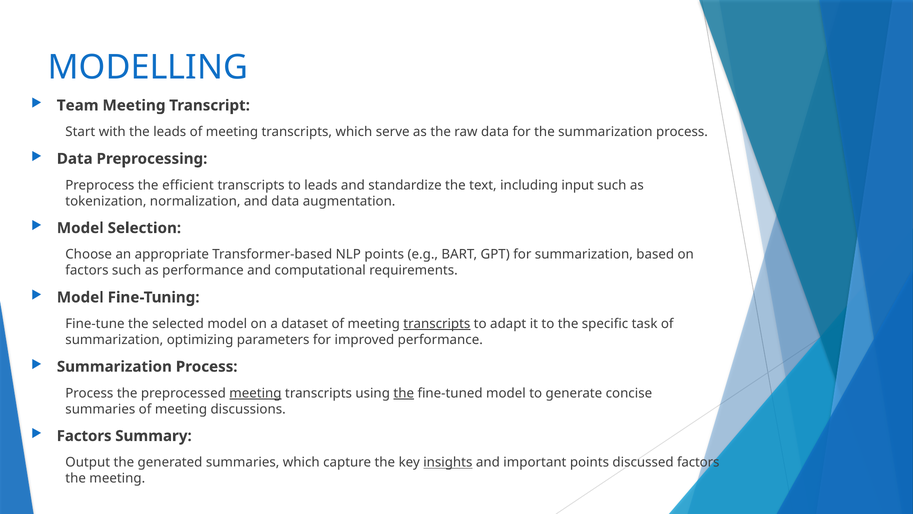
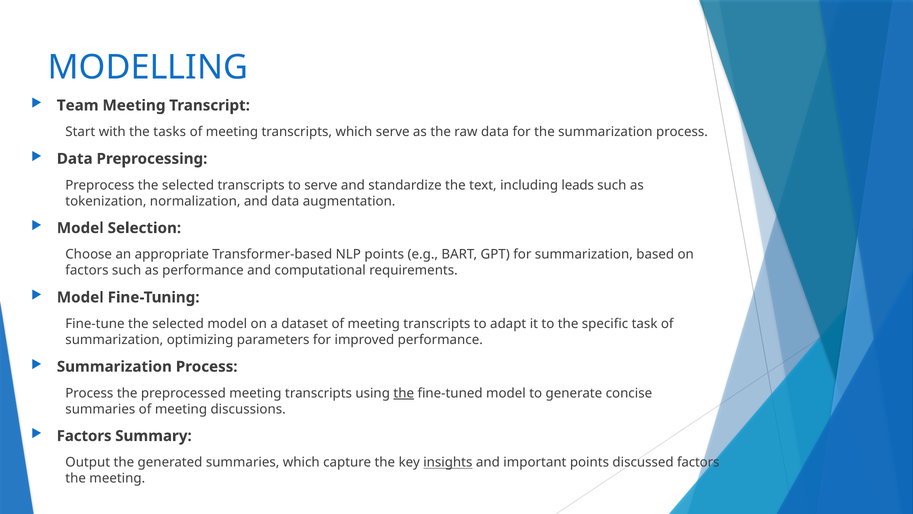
the leads: leads -> tasks
Preprocess the efficient: efficient -> selected
to leads: leads -> serve
input: input -> leads
transcripts at (437, 324) underline: present -> none
meeting at (255, 393) underline: present -> none
